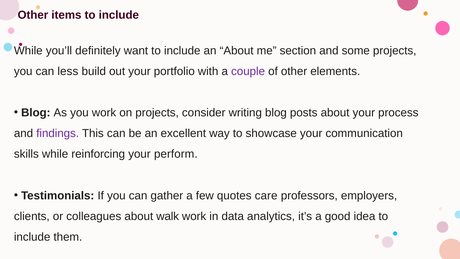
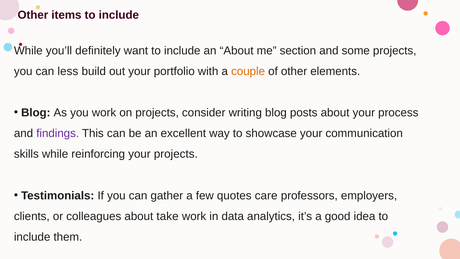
couple colour: purple -> orange
your perform: perform -> projects
walk: walk -> take
